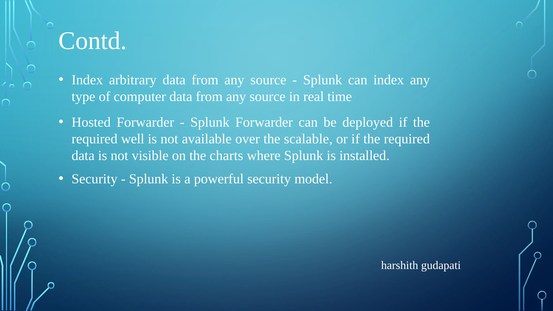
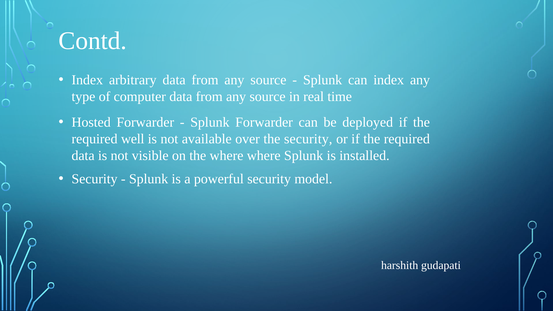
the scalable: scalable -> security
the charts: charts -> where
